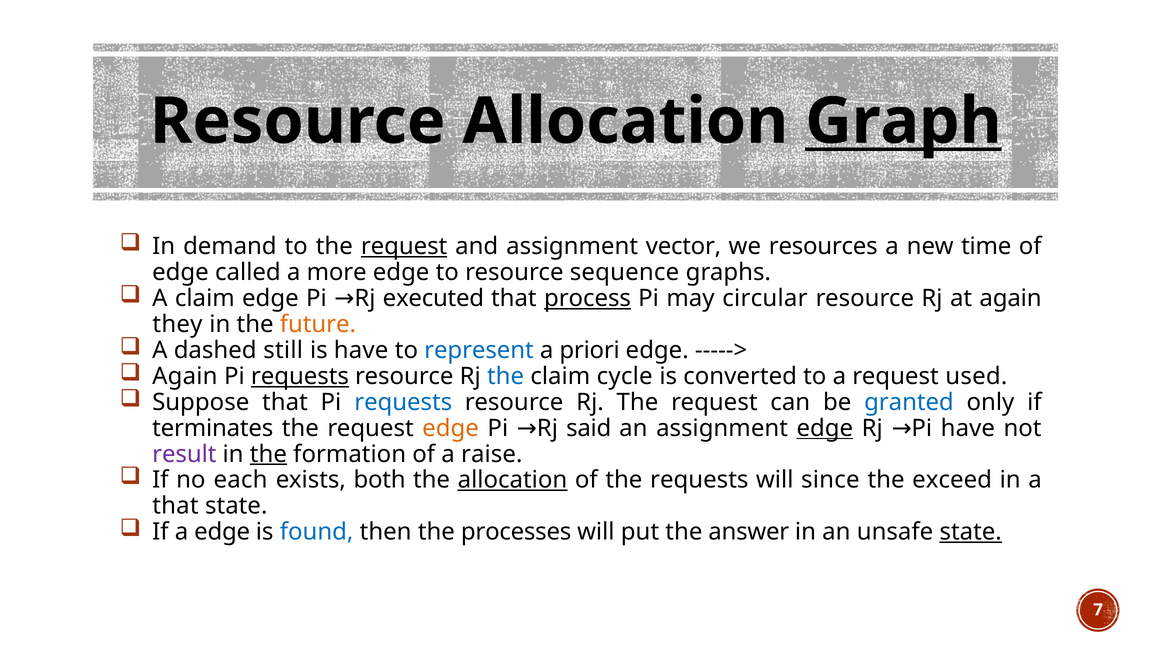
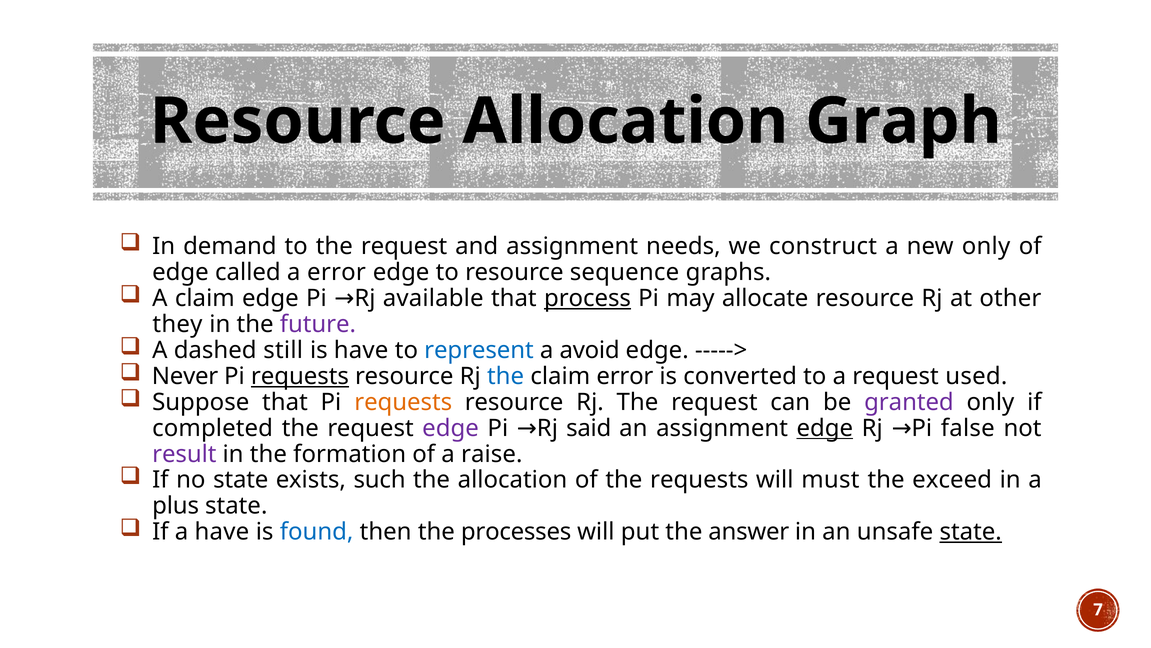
Graph underline: present -> none
request at (404, 246) underline: present -> none
vector: vector -> needs
resources: resources -> construct
new time: time -> only
a more: more -> error
executed: executed -> available
circular: circular -> allocate
at again: again -> other
future colour: orange -> purple
priori: priori -> avoid
Again at (185, 376): Again -> Never
claim cycle: cycle -> error
requests at (403, 402) colour: blue -> orange
granted colour: blue -> purple
terminates: terminates -> completed
edge at (451, 428) colour: orange -> purple
Pi have: have -> false
the at (268, 454) underline: present -> none
no each: each -> state
both: both -> such
allocation at (512, 480) underline: present -> none
since: since -> must
that at (175, 506): that -> plus
a edge: edge -> have
